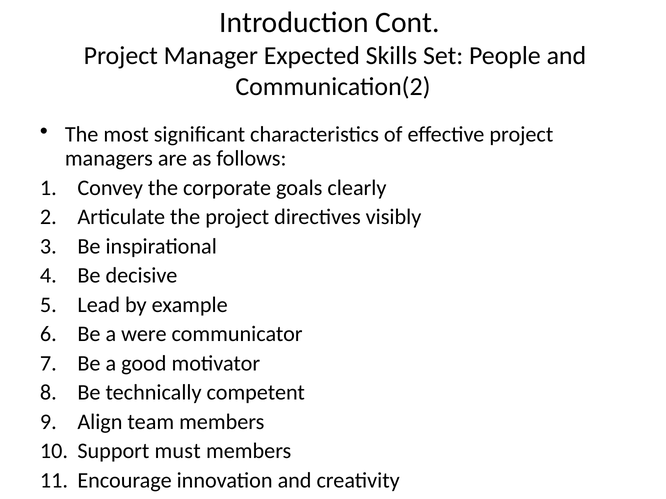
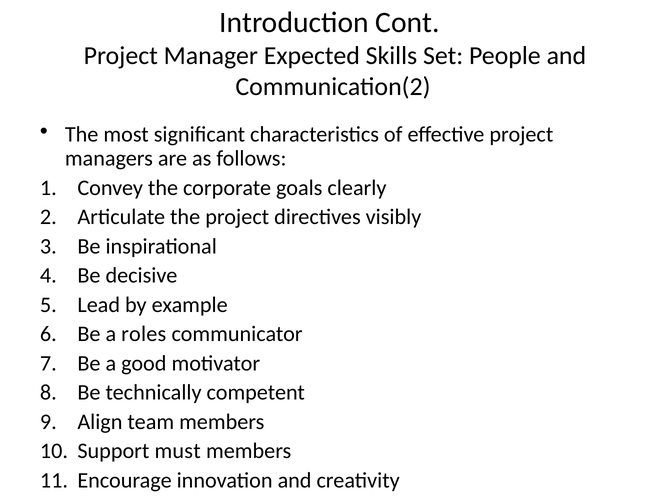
were: were -> roles
